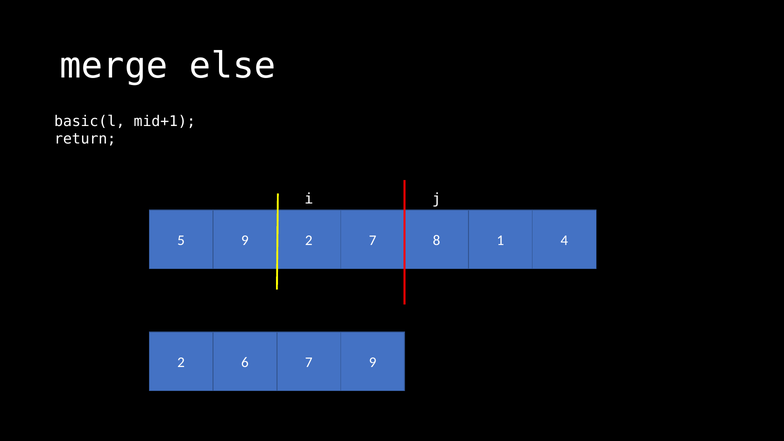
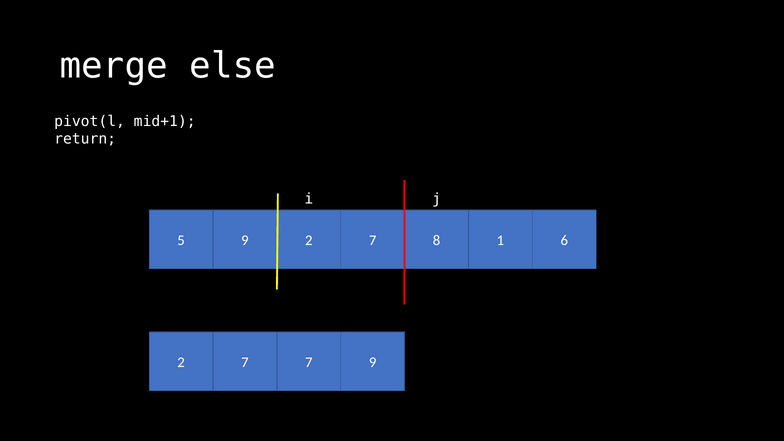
basic(l: basic(l -> pivot(l
4: 4 -> 6
6 at (245, 362): 6 -> 7
